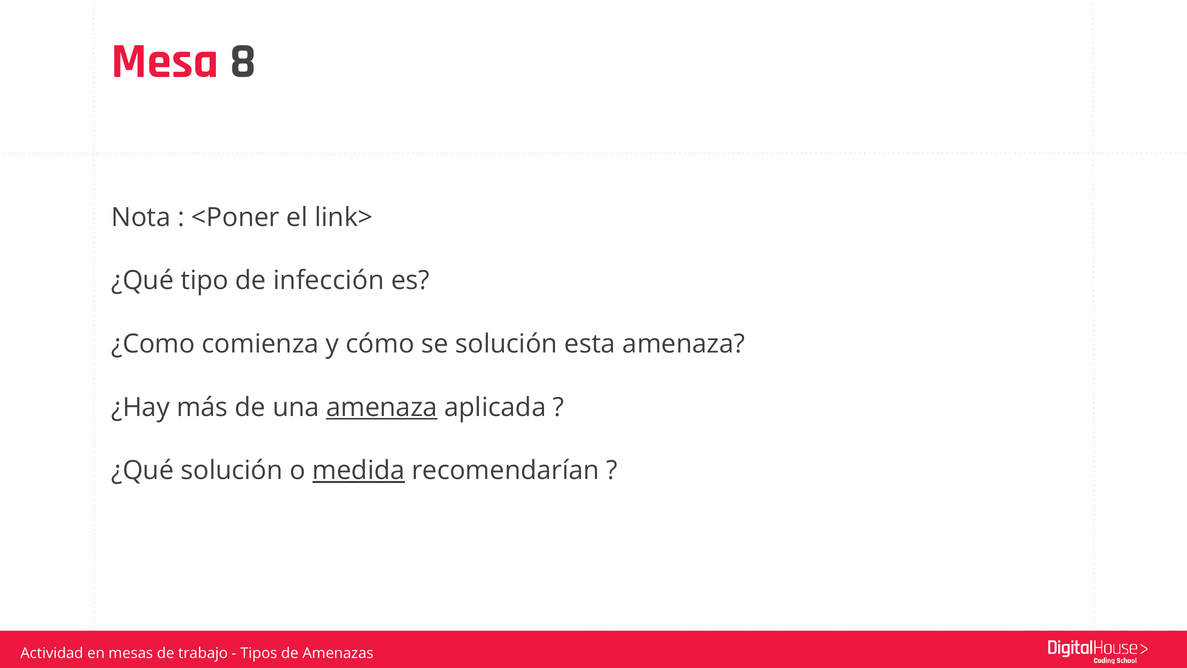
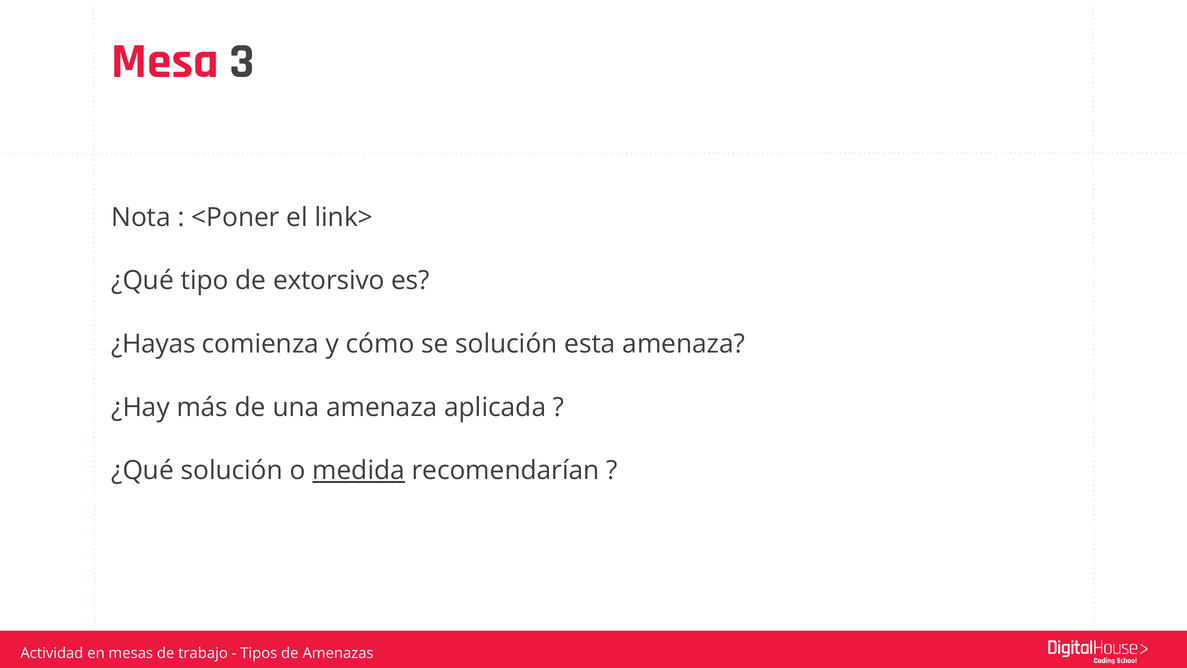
8: 8 -> 3
infección: infección -> extorsivo
¿Como: ¿Como -> ¿Hayas
amenaza at (382, 407) underline: present -> none
